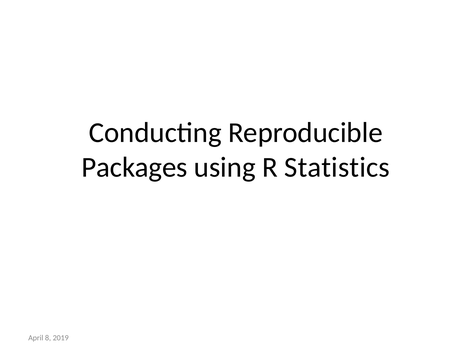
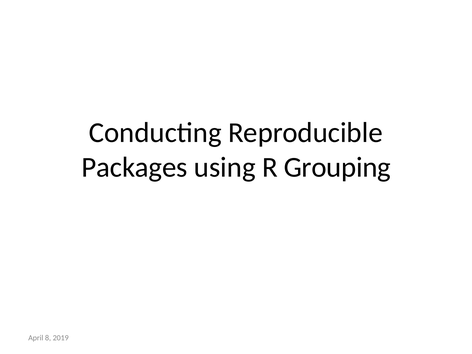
Statistics: Statistics -> Grouping
